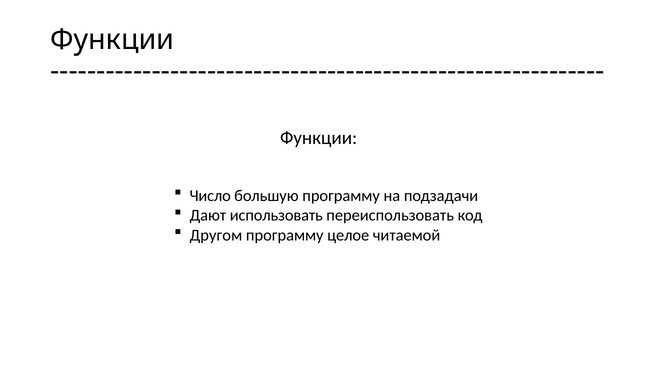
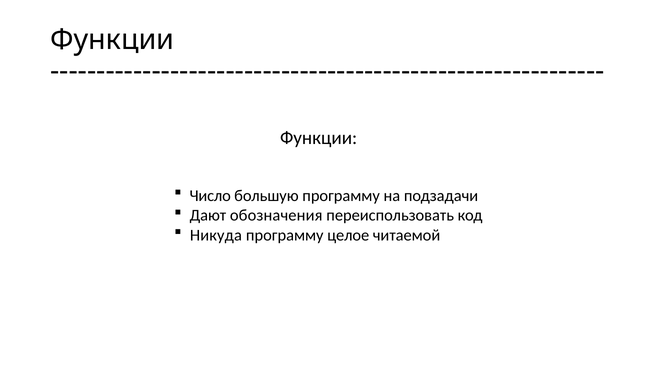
использовать: использовать -> обозначения
Другом: Другом -> Никуда
